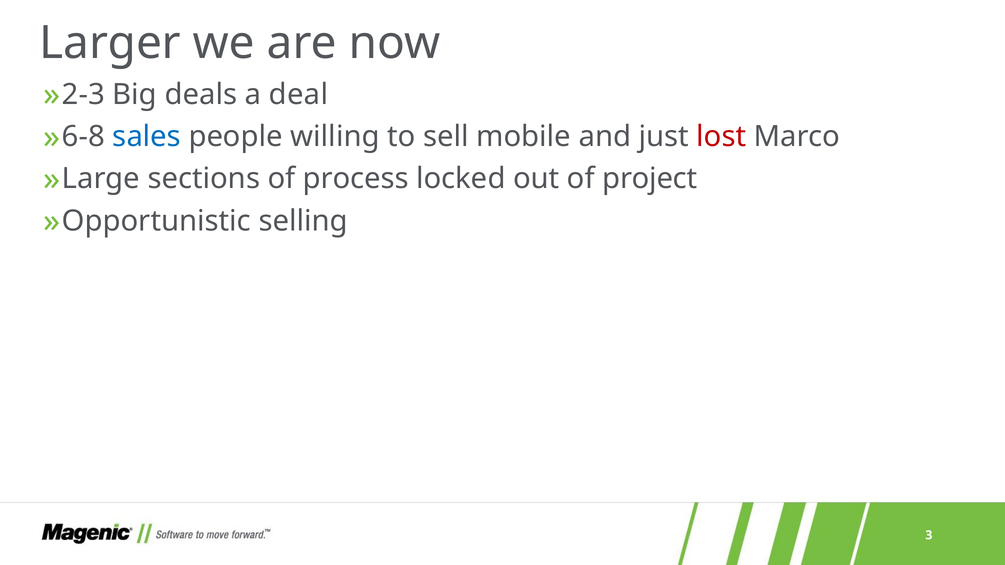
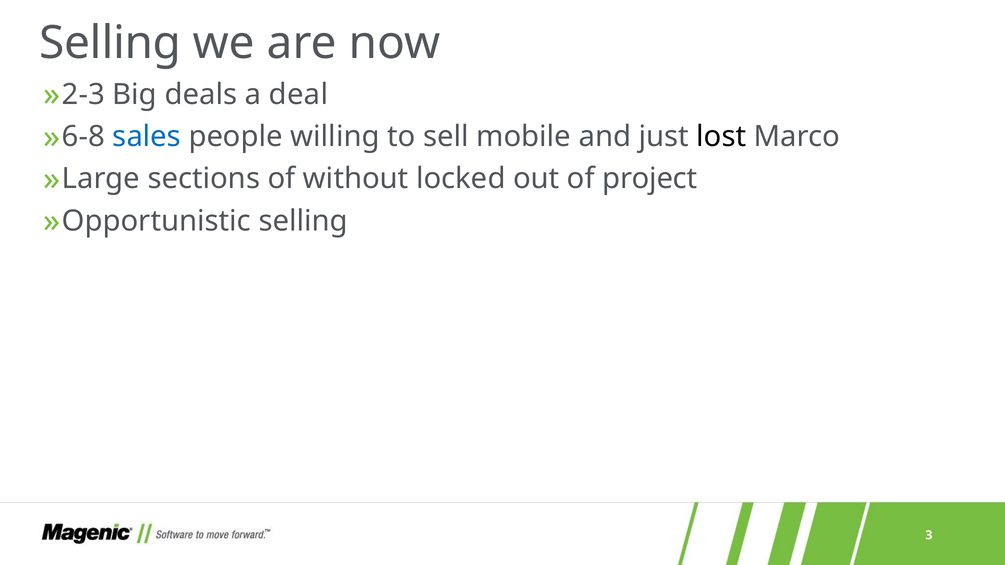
Larger at (110, 43): Larger -> Selling
lost colour: red -> black
process: process -> without
